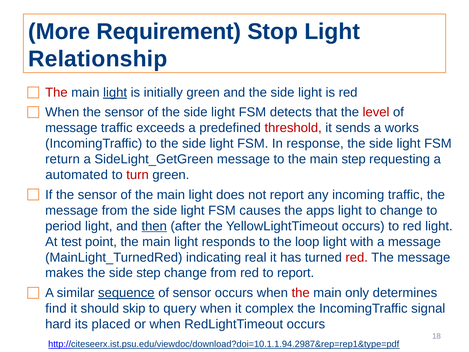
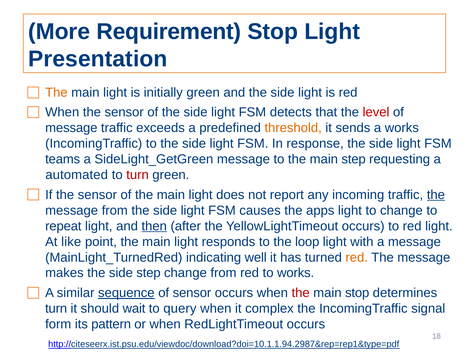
Relationship: Relationship -> Presentation
The at (56, 92) colour: red -> orange
light at (115, 92) underline: present -> none
threshold colour: red -> orange
return: return -> teams
the at (436, 195) underline: none -> present
period: period -> repeat
test: test -> like
real: real -> well
red at (357, 257) colour: red -> orange
to report: report -> works
main only: only -> stop
find at (56, 308): find -> turn
skip: skip -> wait
hard: hard -> form
placed: placed -> pattern
